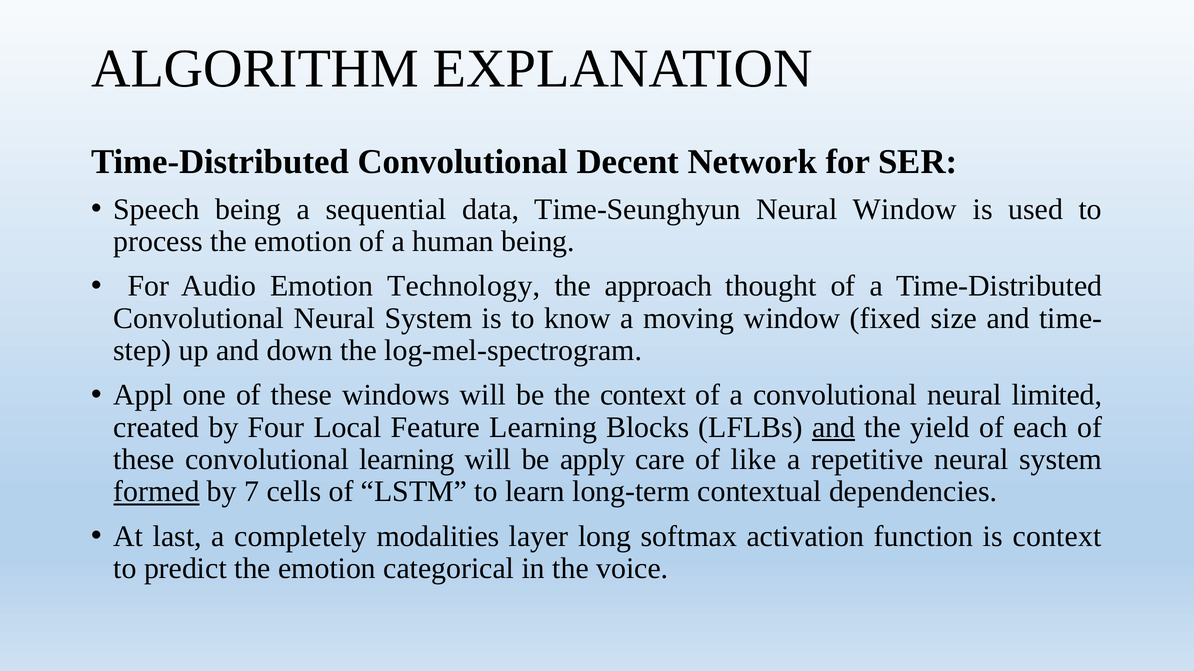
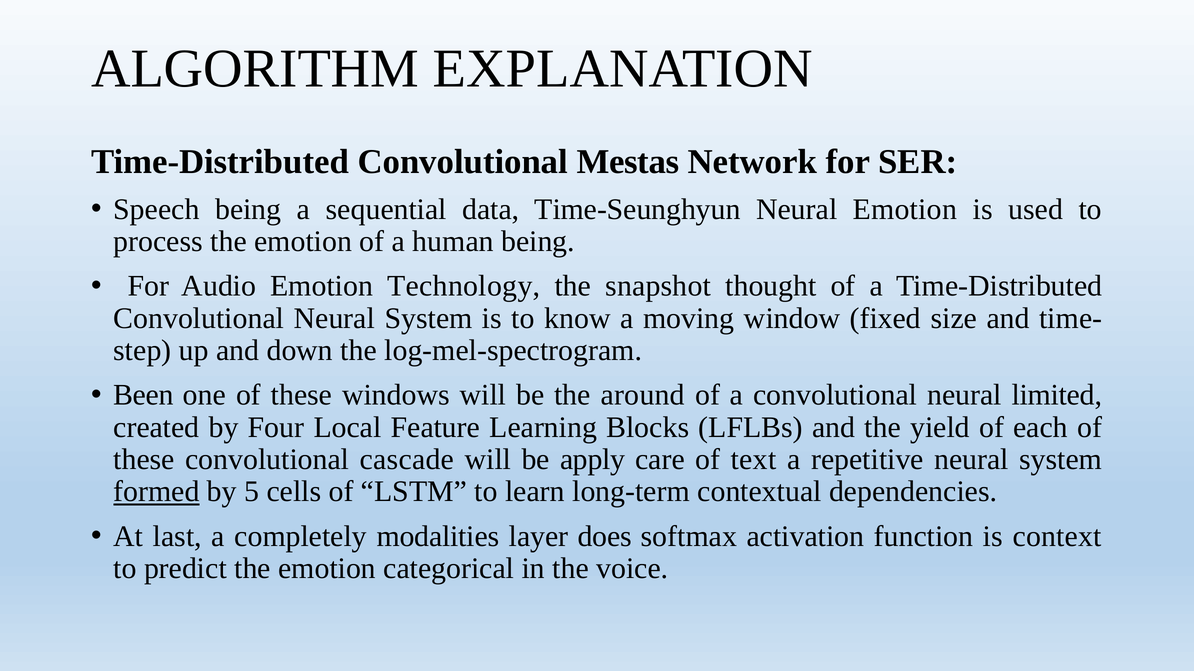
Decent: Decent -> Mestas
Neural Window: Window -> Emotion
approach: approach -> snapshot
Appl: Appl -> Been
the context: context -> around
and at (834, 428) underline: present -> none
convolutional learning: learning -> cascade
like: like -> text
7: 7 -> 5
long: long -> does
